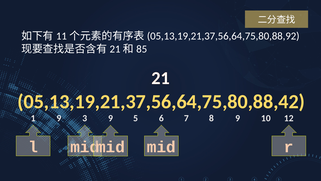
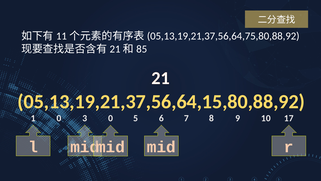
05,13,19,21,37,56,64,75,80,88,42: 05,13,19,21,37,56,64,75,80,88,42 -> 05,13,19,21,37,56,64,15,80,88,92
1 9: 9 -> 0
3 9: 9 -> 0
12: 12 -> 17
